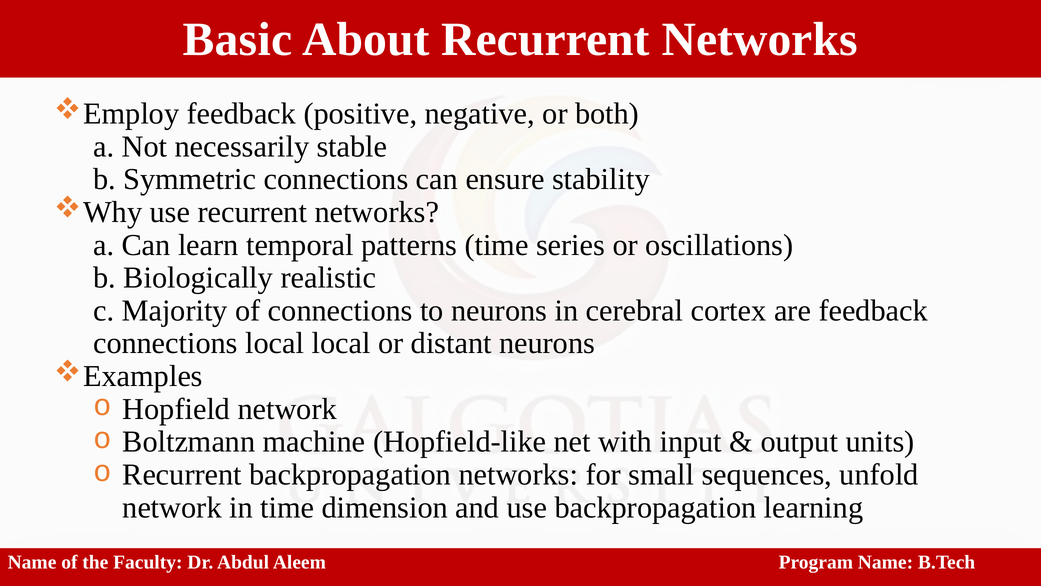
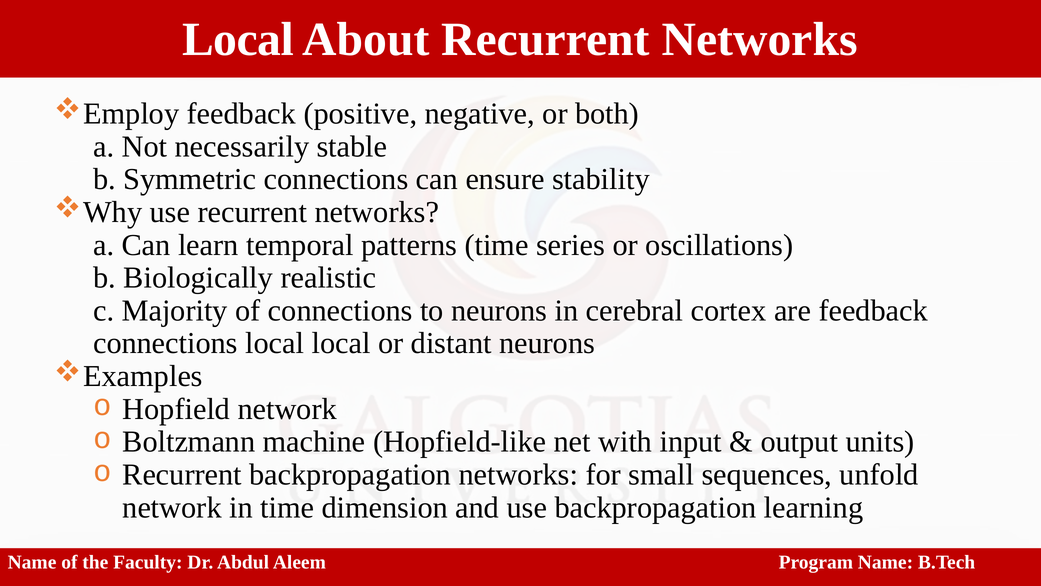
Basic at (238, 40): Basic -> Local
